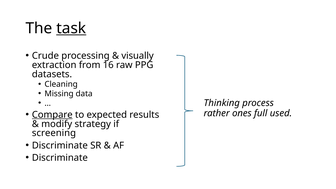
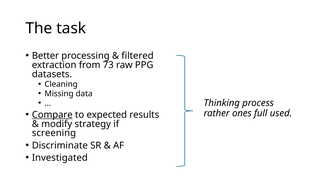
task underline: present -> none
Crude: Crude -> Better
visually: visually -> filtered
16: 16 -> 73
Discriminate at (60, 158): Discriminate -> Investigated
